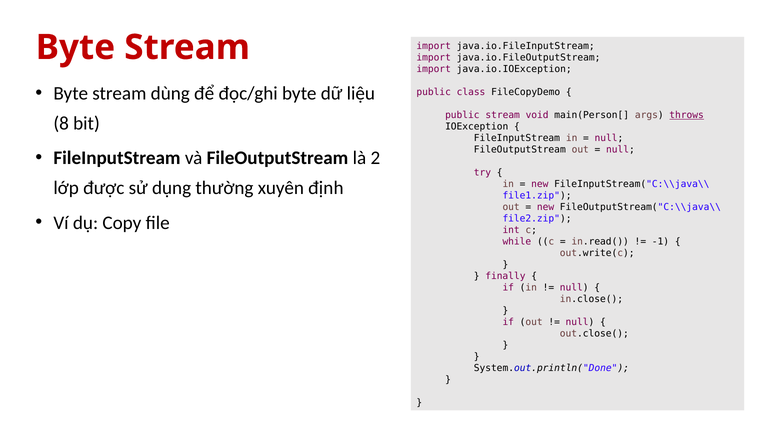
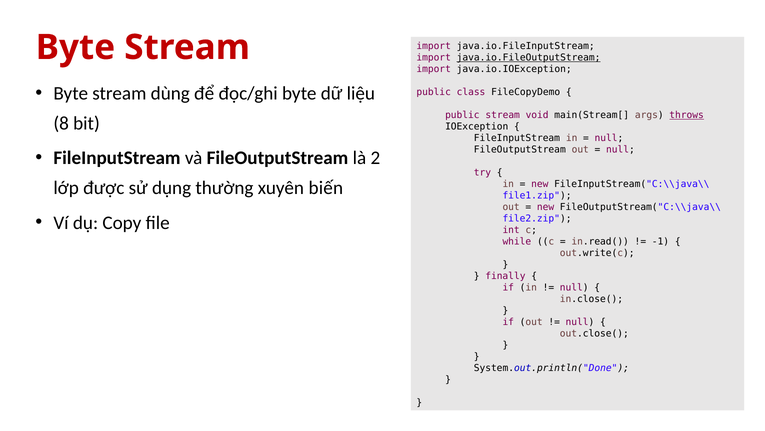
java.io.FileOutputStream underline: none -> present
main(Person[: main(Person[ -> main(Stream[
định: định -> biến
